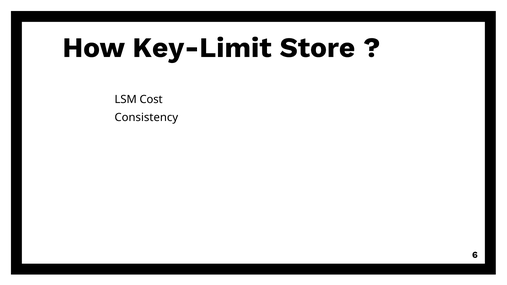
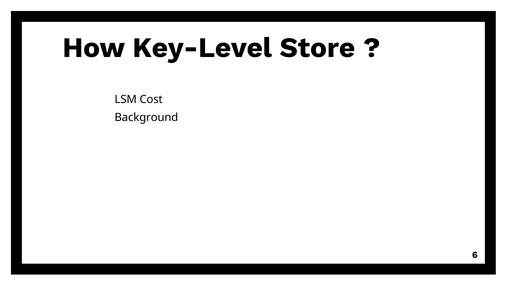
Key-Limit: Key-Limit -> Key-Level
Consistency: Consistency -> Background
